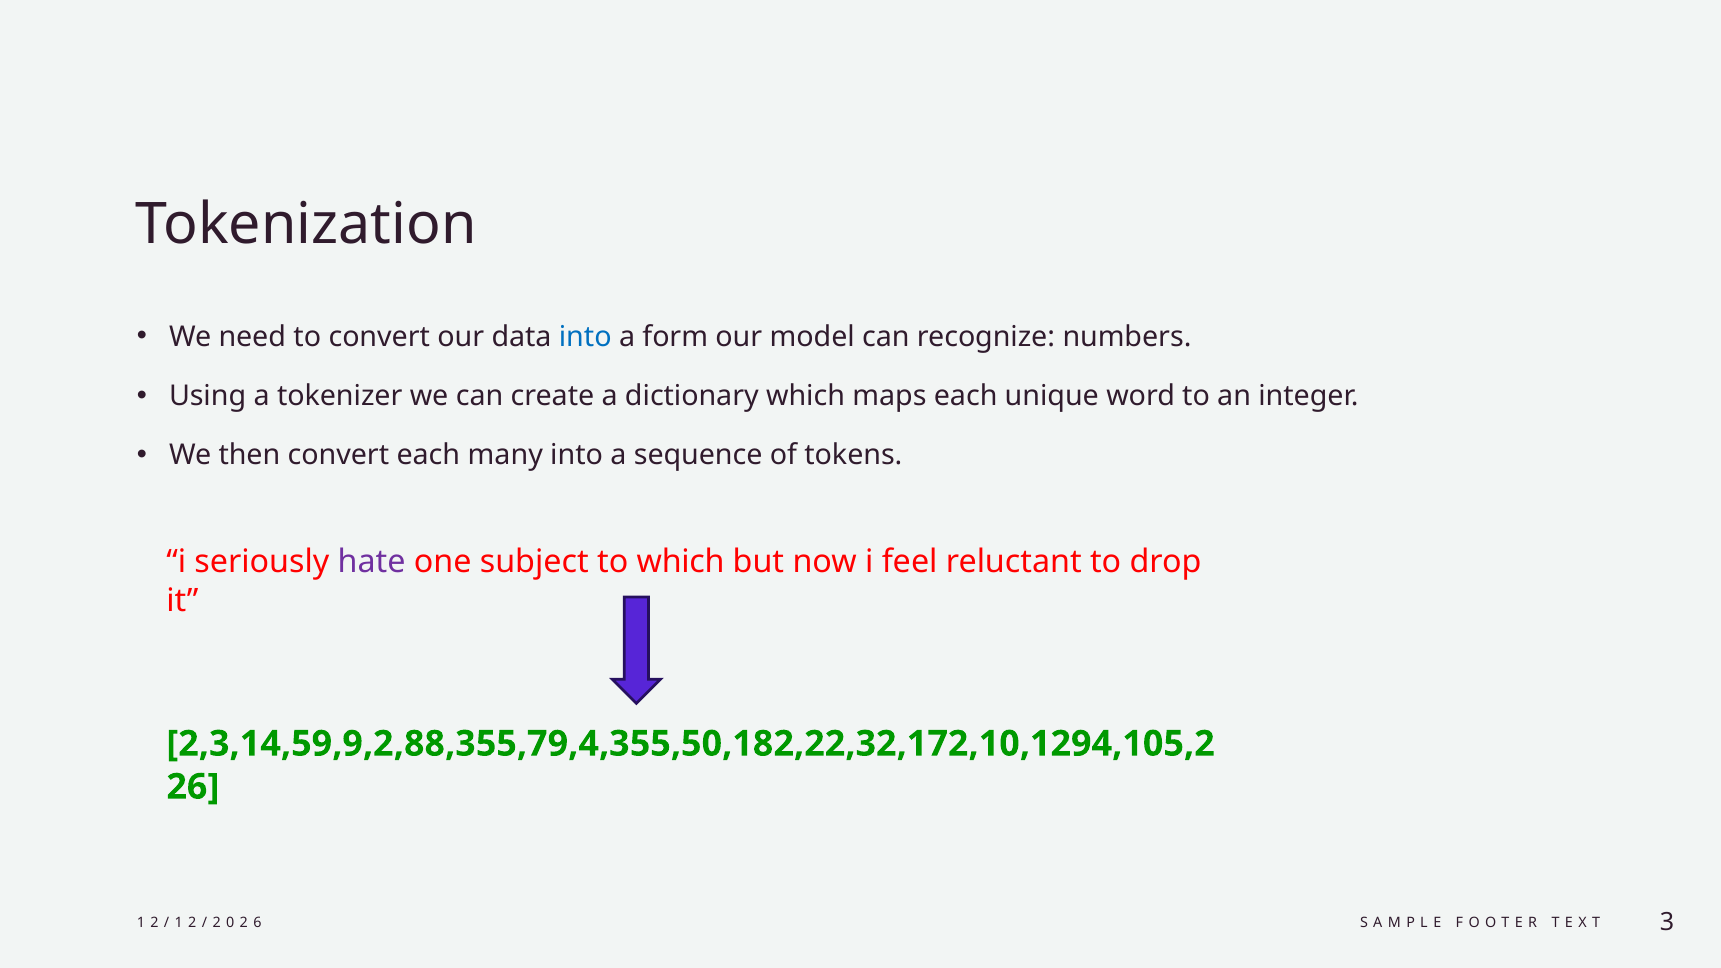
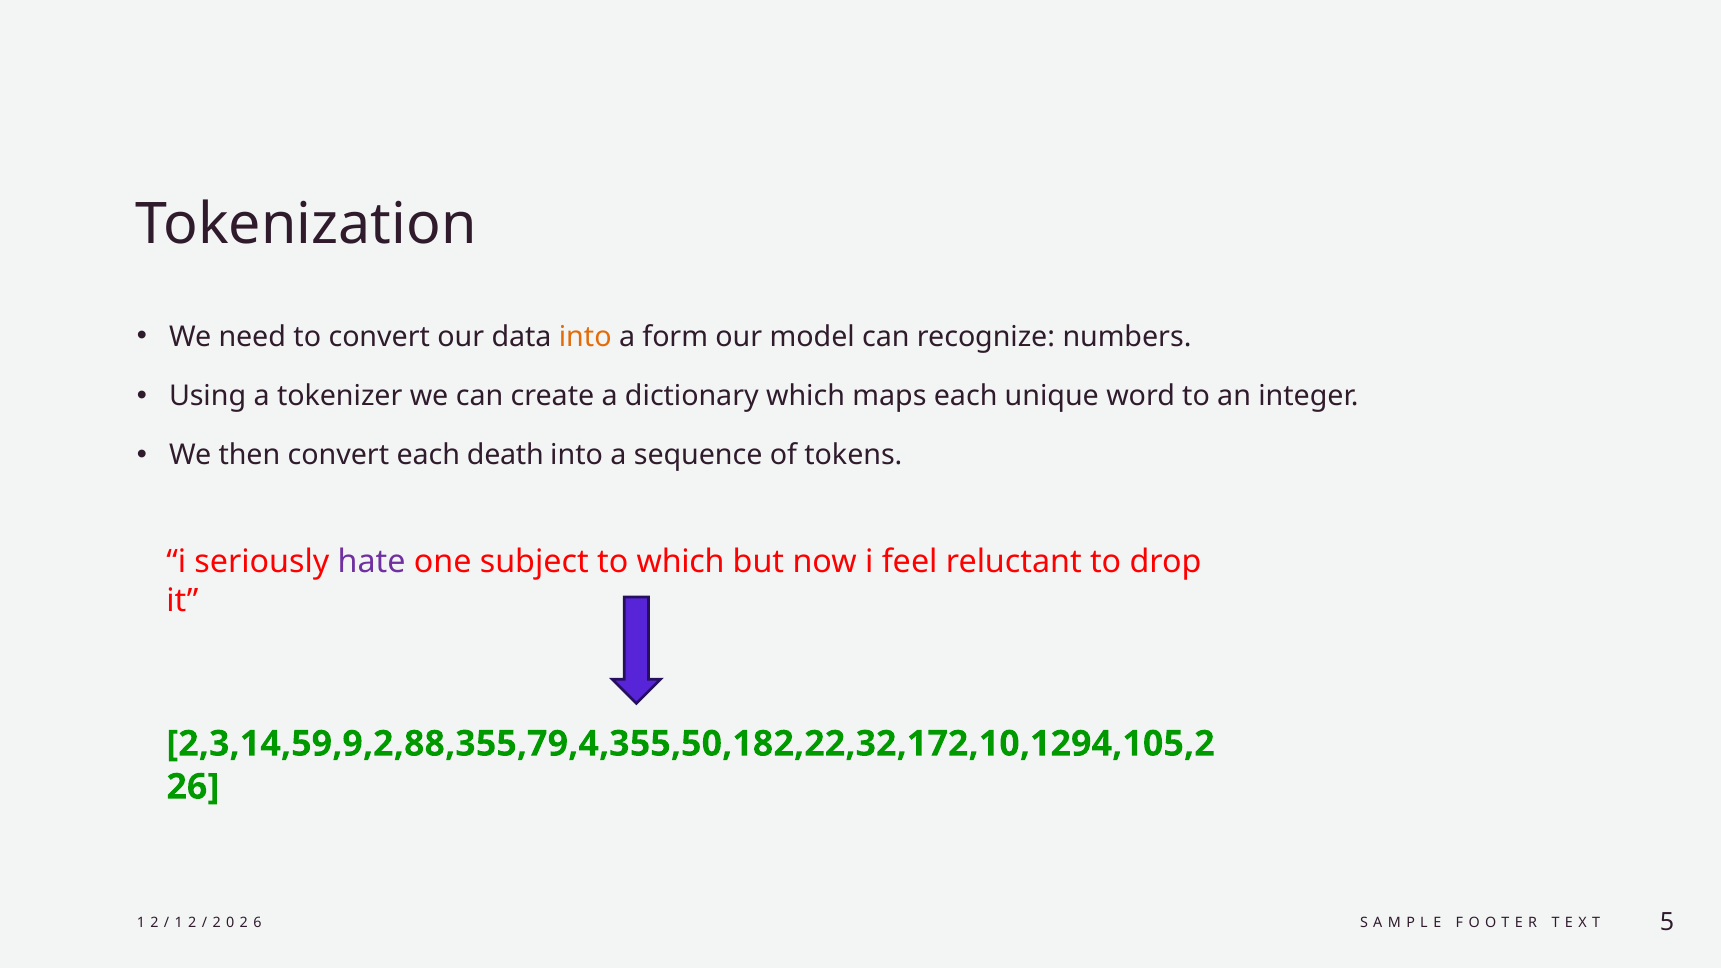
into at (585, 337) colour: blue -> orange
many: many -> death
3: 3 -> 5
